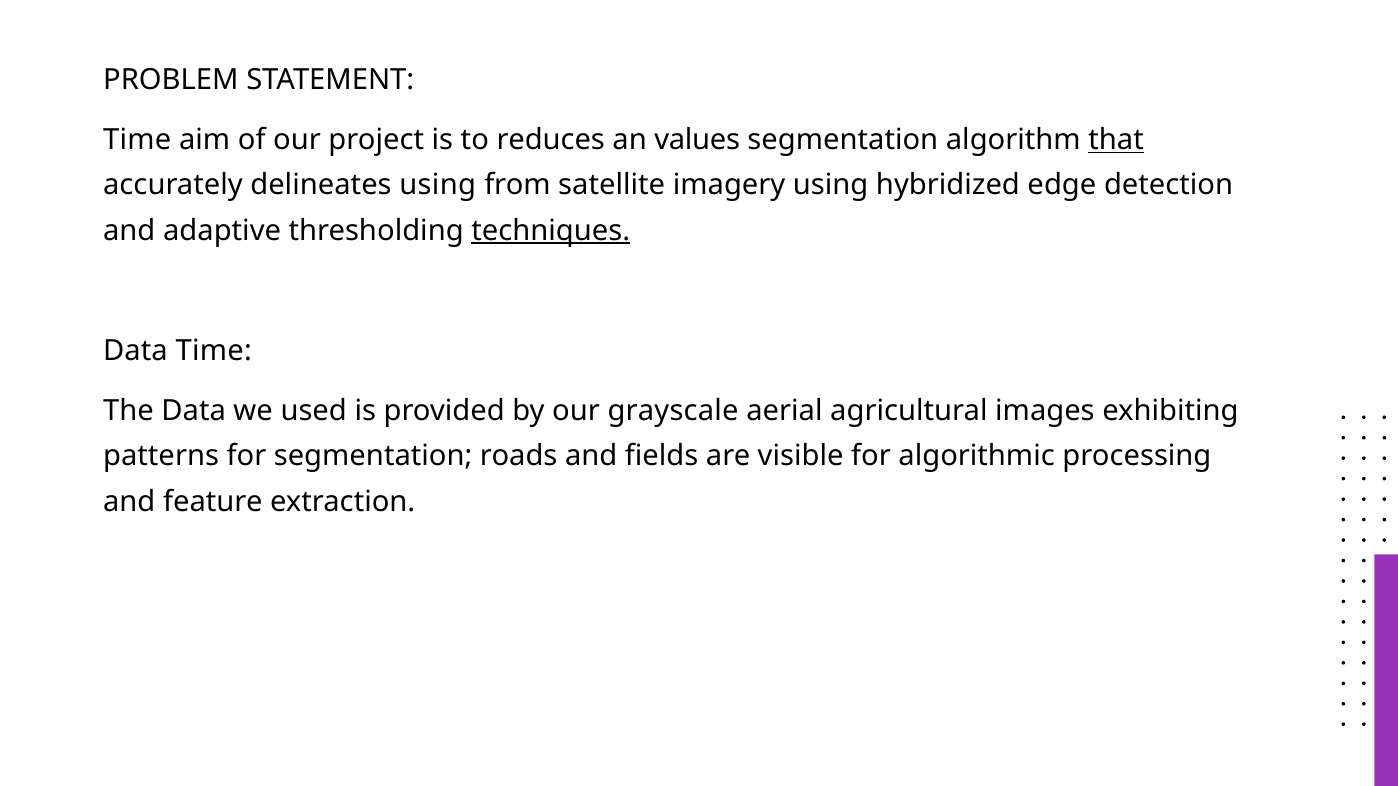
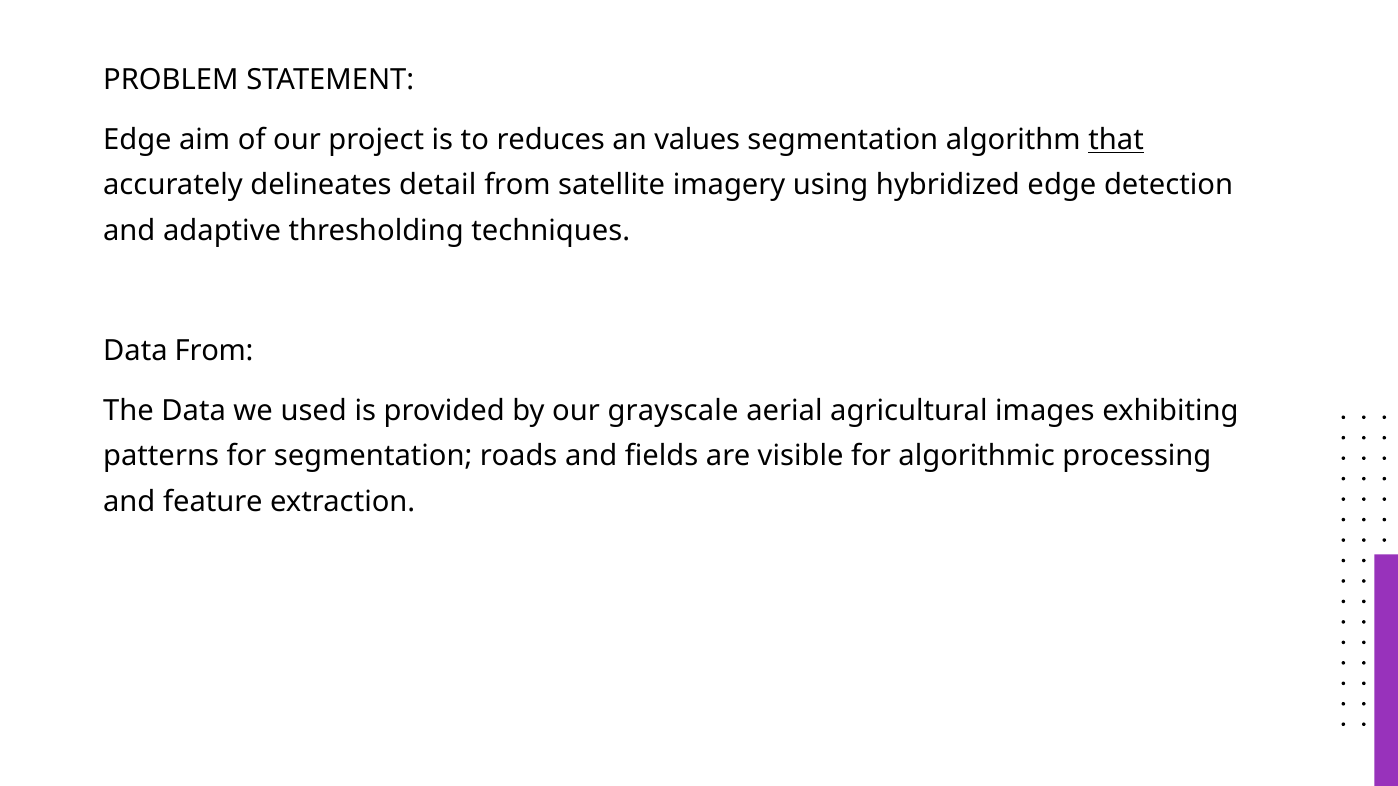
Time at (137, 140): Time -> Edge
delineates using: using -> detail
techniques underline: present -> none
Data Time: Time -> From
